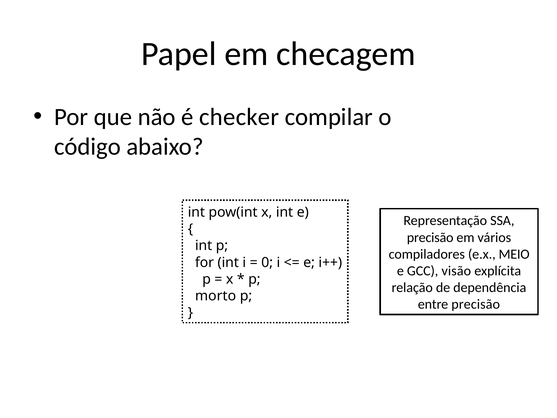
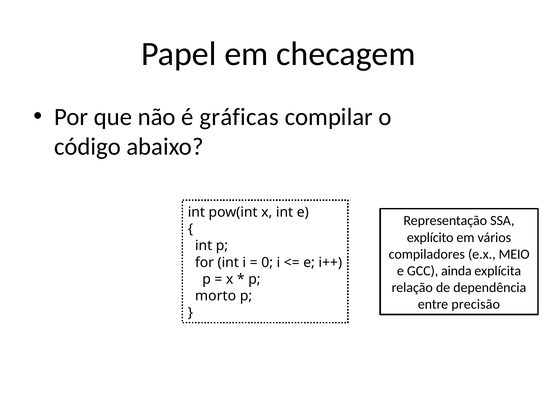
checker: checker -> gráficas
precisão at (430, 237): precisão -> explícito
visão: visão -> ainda
